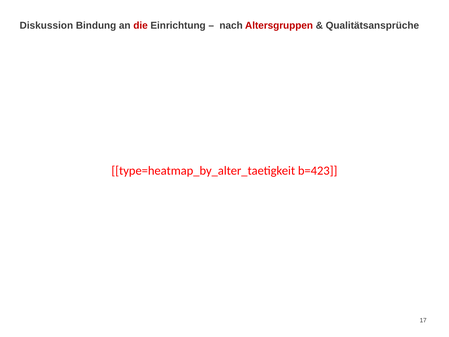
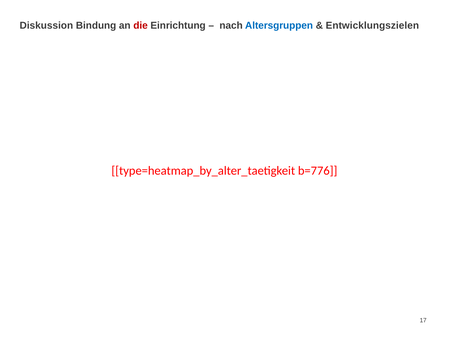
Altersgruppen colour: red -> blue
Qualitätsansprüche: Qualitätsansprüche -> Entwicklungszielen
b=423: b=423 -> b=776
